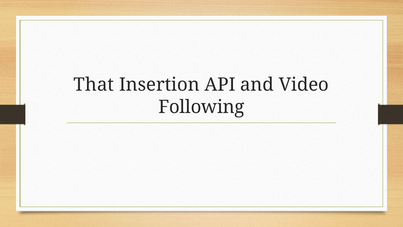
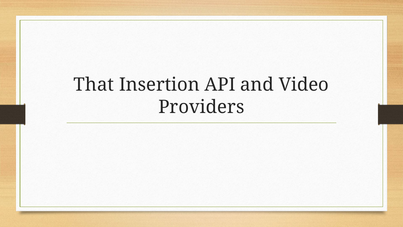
Following: Following -> Providers
